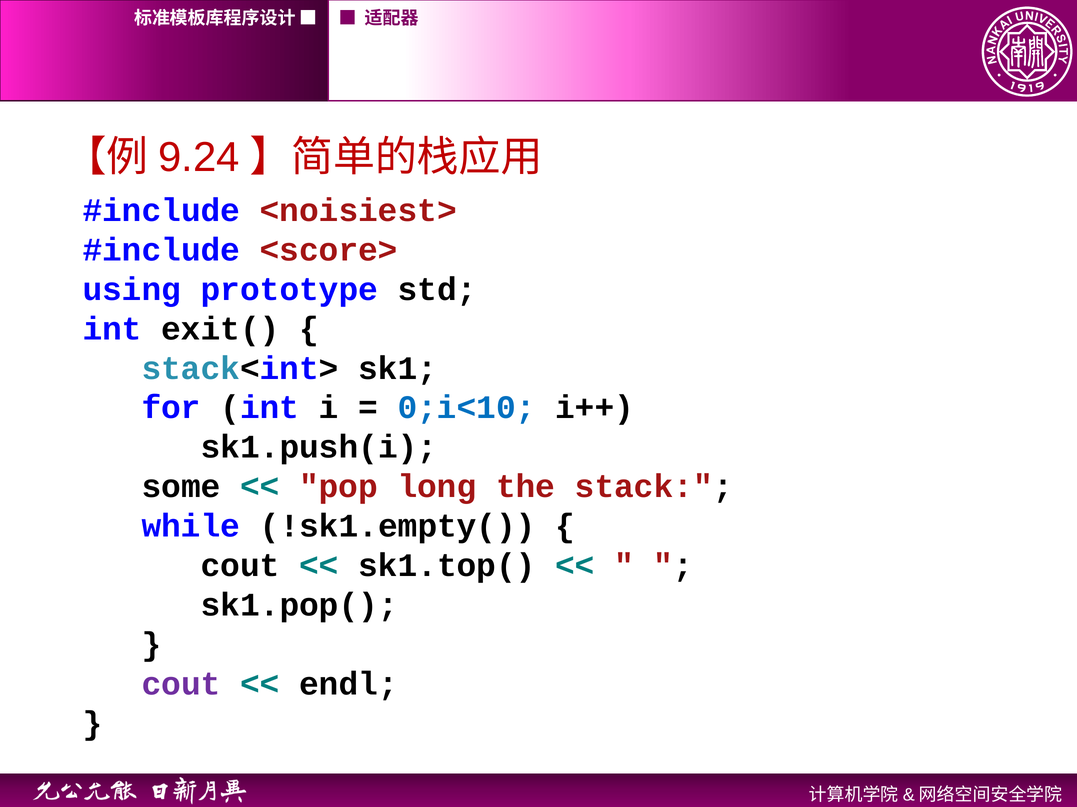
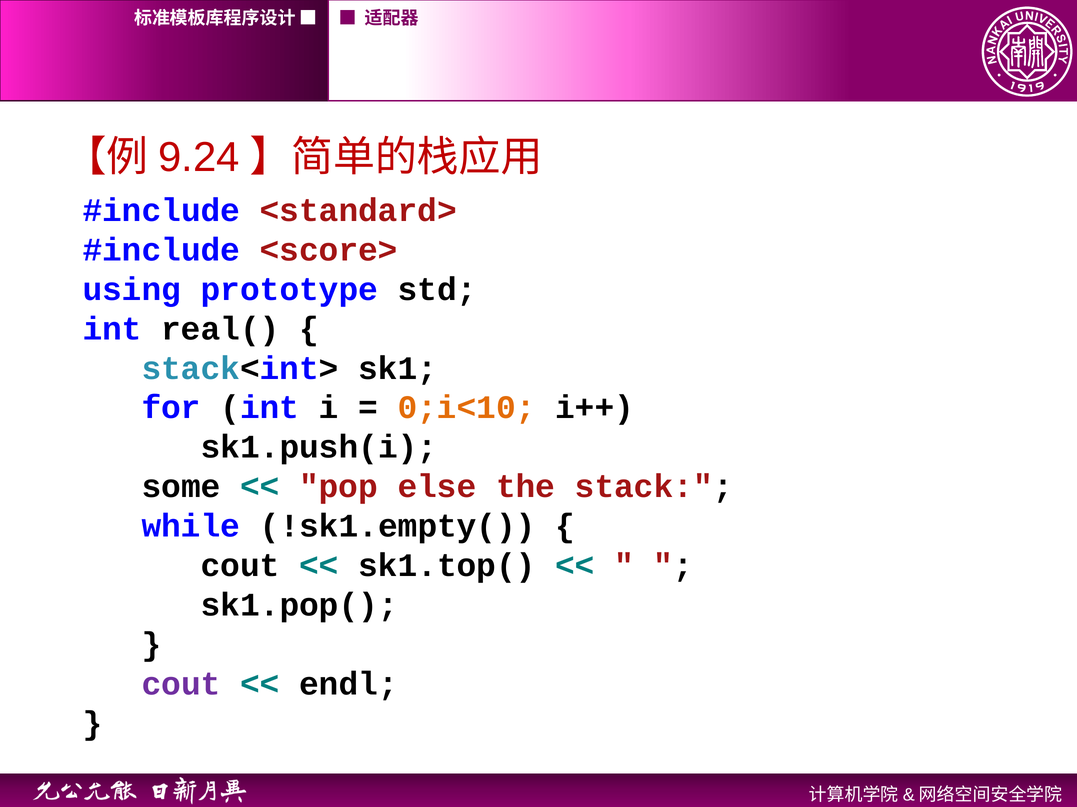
<noisiest>: <noisiest> -> <standard>
exit(: exit( -> real(
0;i<10 colour: blue -> orange
long: long -> else
